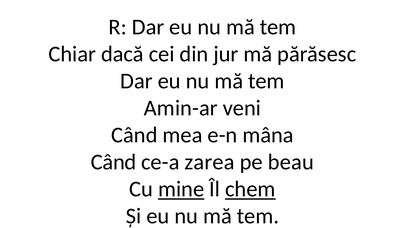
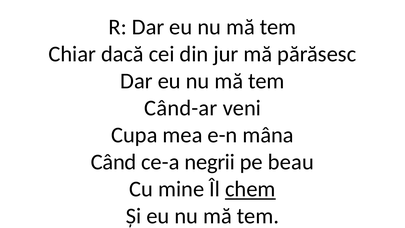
Amin-ar: Amin-ar -> Când-ar
Când at (134, 135): Când -> Cupa
zarea: zarea -> negrii
mine underline: present -> none
